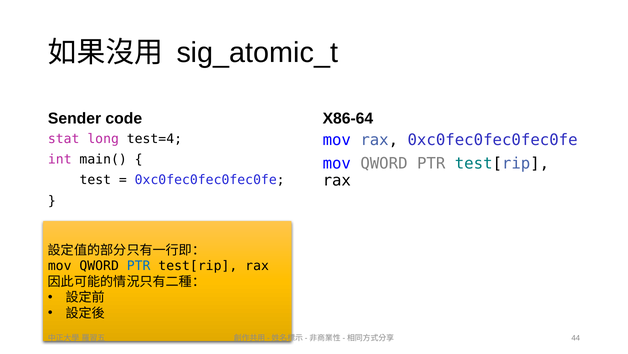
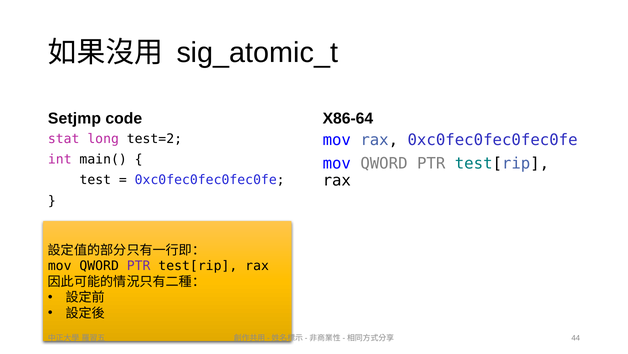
Sender: Sender -> Setjmp
test=4: test=4 -> test=2
PTR at (139, 266) colour: blue -> purple
